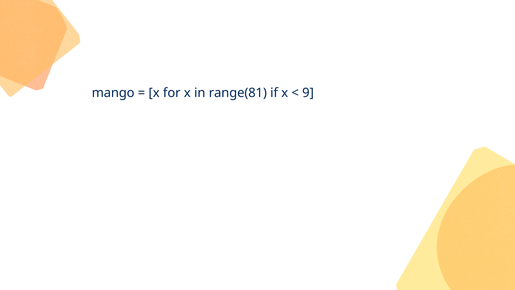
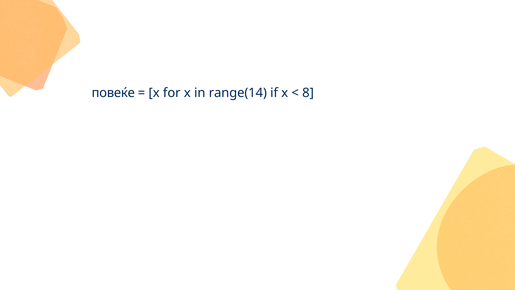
mango: mango -> повеќе
range(81: range(81 -> range(14
9: 9 -> 8
